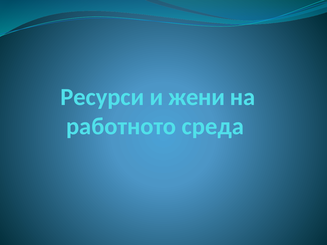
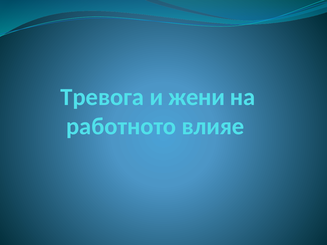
Ресурси: Ресурси -> Тревога
среда: среда -> влияе
